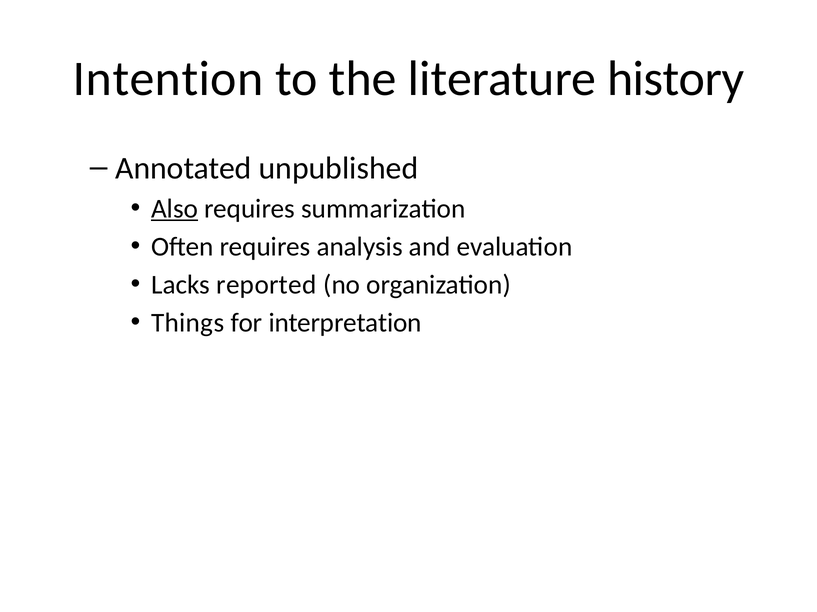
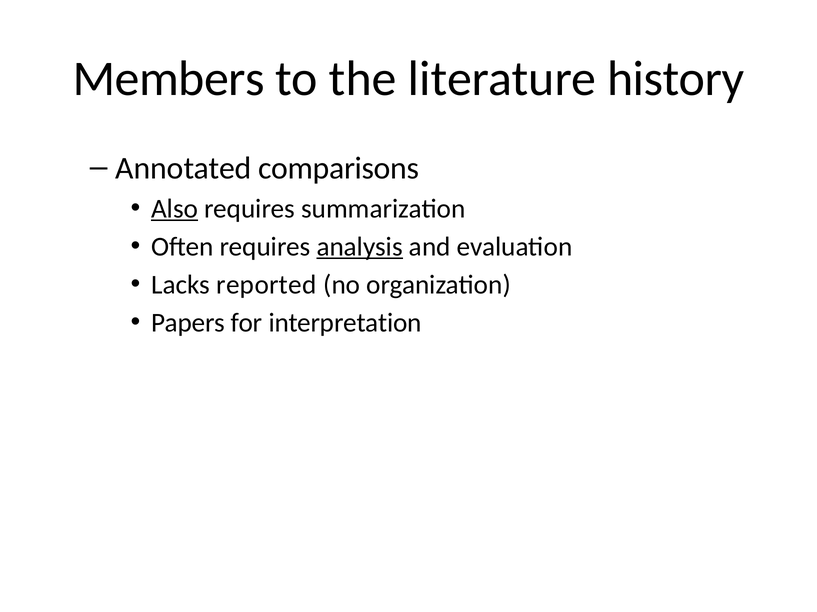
Intention: Intention -> Members
unpublished: unpublished -> comparisons
analysis underline: none -> present
Things: Things -> Papers
